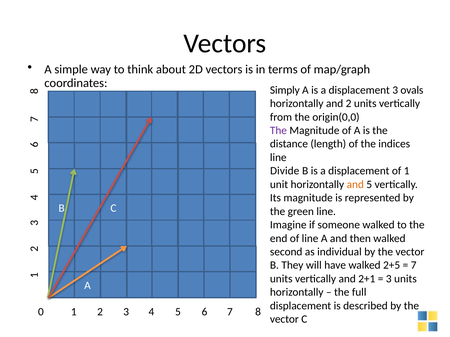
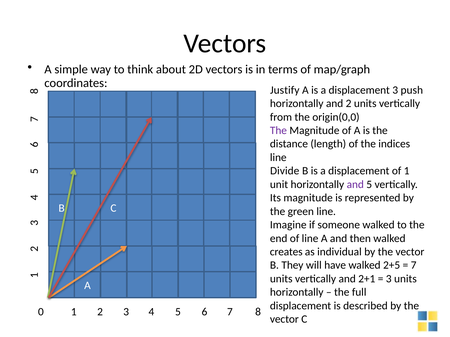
Simply: Simply -> Justify
ovals: ovals -> push
and at (355, 185) colour: orange -> purple
second: second -> creates
